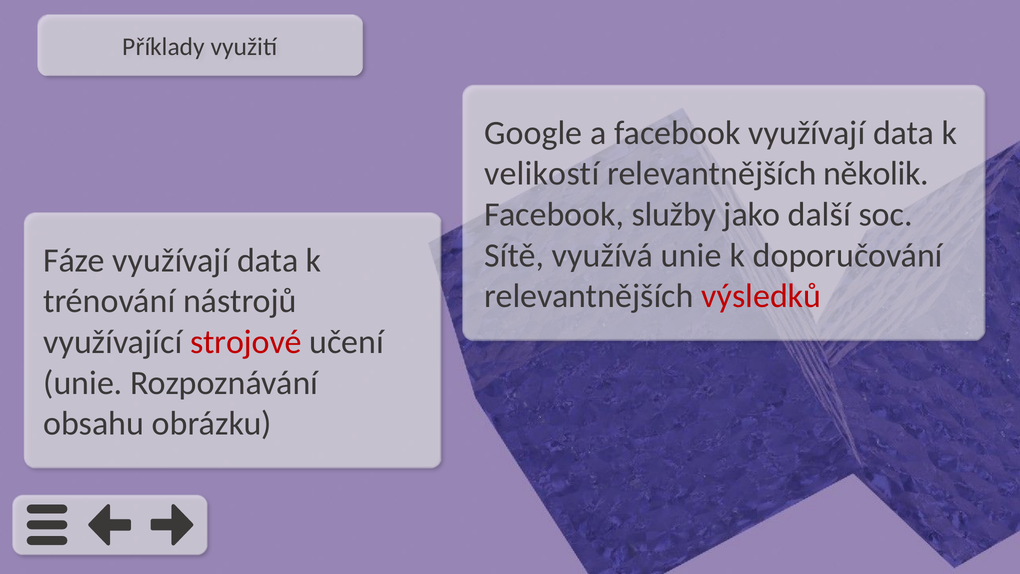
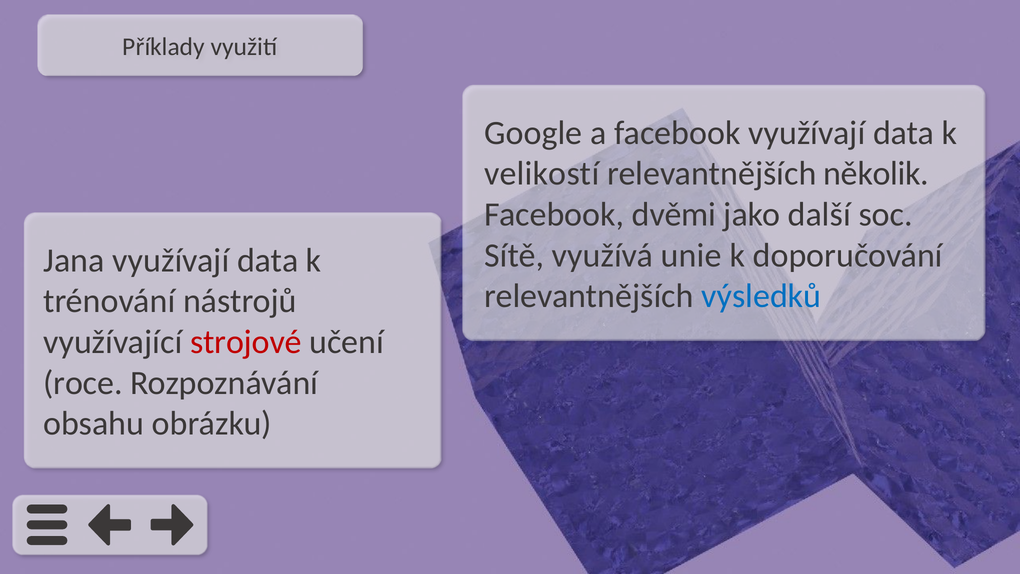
služby: služby -> dvěmi
Fáze: Fáze -> Jana
výsledků colour: red -> blue
unie at (83, 383): unie -> roce
